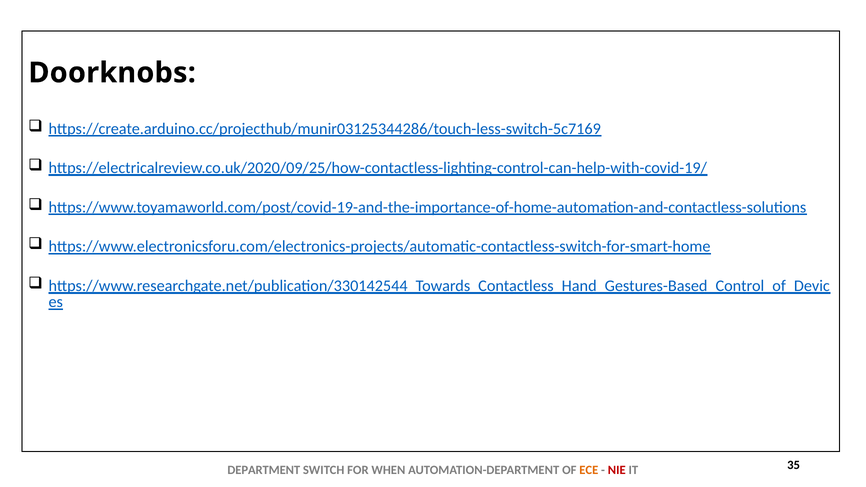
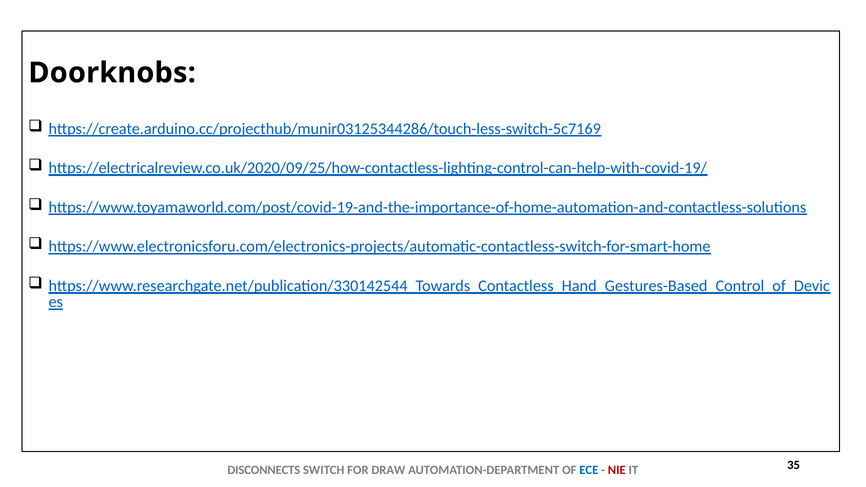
DEPARTMENT: DEPARTMENT -> DISCONNECTS
WHEN: WHEN -> DRAW
ECE colour: orange -> blue
